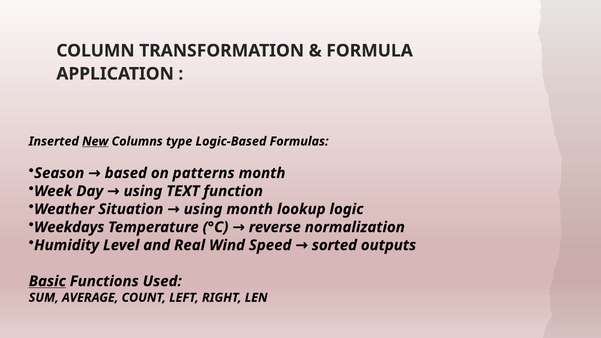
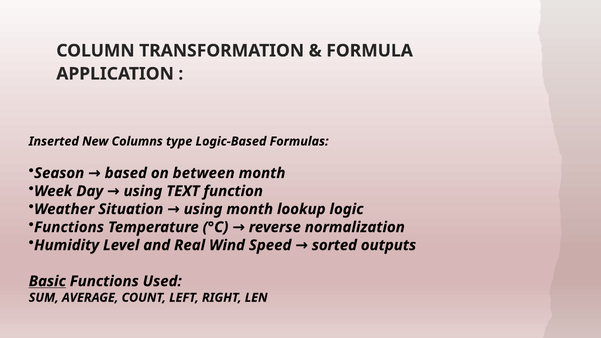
New underline: present -> none
patterns: patterns -> between
Weekdays at (69, 227): Weekdays -> Functions
